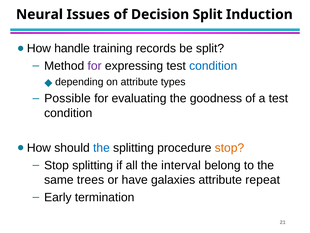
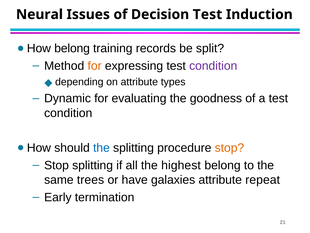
Decision Split: Split -> Test
handle at (72, 48): handle -> belong
for at (95, 66) colour: purple -> orange
condition at (213, 66) colour: blue -> purple
Possible: Possible -> Dynamic
interval: interval -> highest
